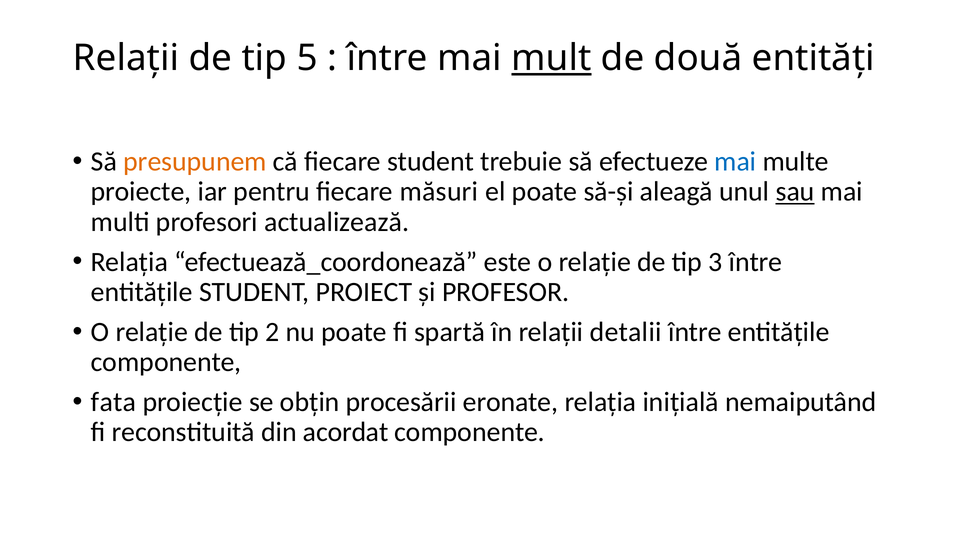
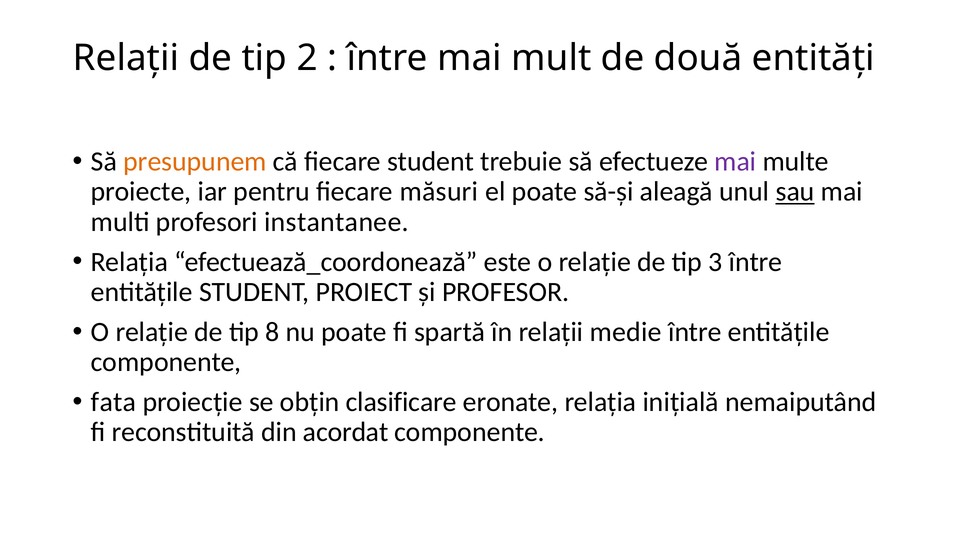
5: 5 -> 2
mult underline: present -> none
mai at (735, 162) colour: blue -> purple
actualizează: actualizează -> instantanee
2: 2 -> 8
detalii: detalii -> medie
procesării: procesării -> clasificare
